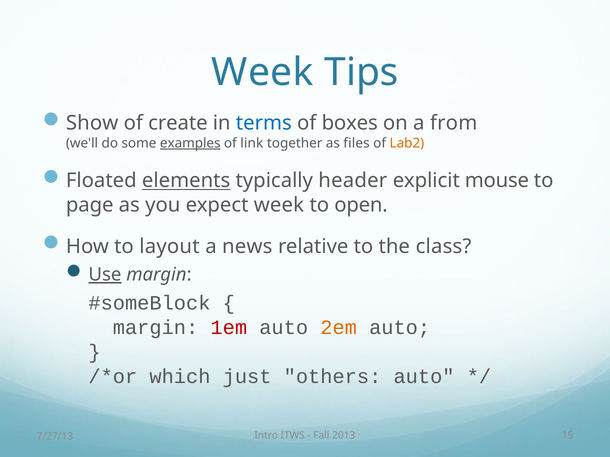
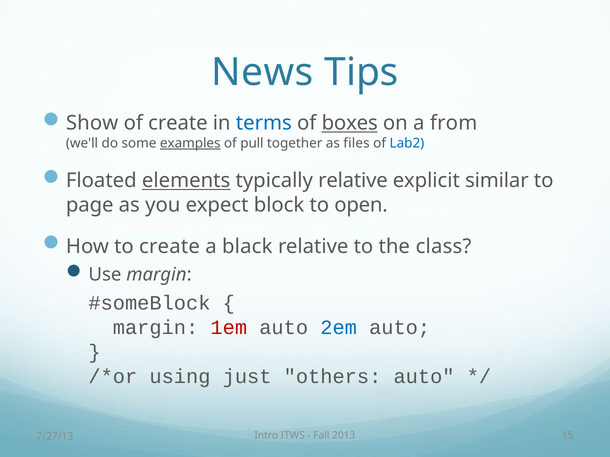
Week at (262, 73): Week -> News
boxes underline: none -> present
link: link -> pull
Lab2 colour: orange -> blue
typically header: header -> relative
mouse: mouse -> similar
expect week: week -> block
to layout: layout -> create
news: news -> black
Use underline: present -> none
2em colour: orange -> blue
which: which -> using
